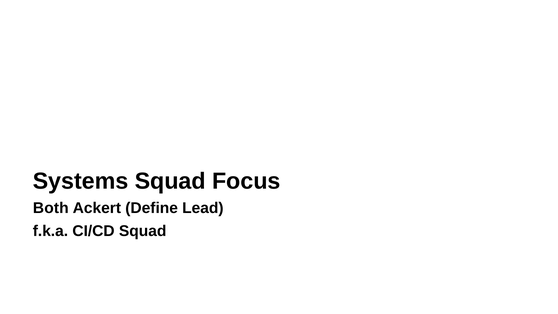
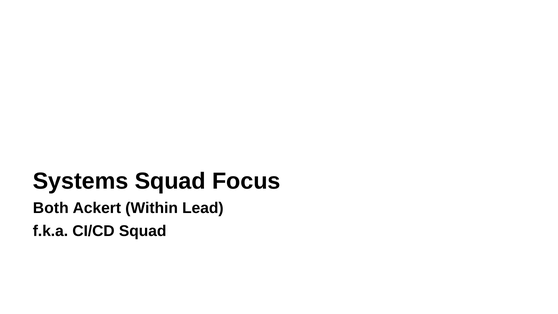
Define: Define -> Within
